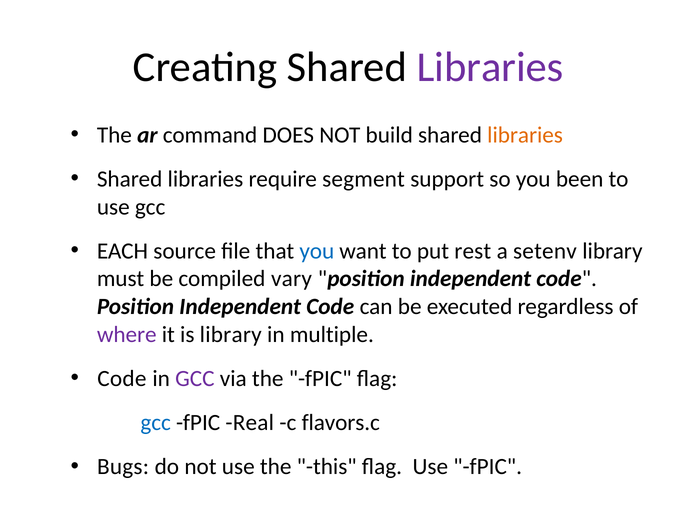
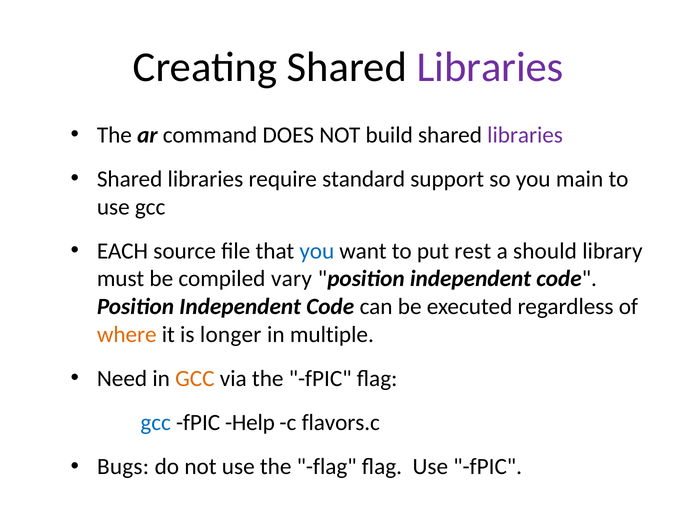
libraries at (525, 135) colour: orange -> purple
segment: segment -> standard
been: been -> main
setenv: setenv -> should
where colour: purple -> orange
is library: library -> longer
Code at (122, 379): Code -> Need
GCC at (195, 379) colour: purple -> orange
Real: Real -> Help
the this: this -> flag
